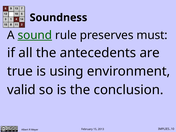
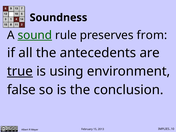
must: must -> from
true underline: none -> present
valid: valid -> false
